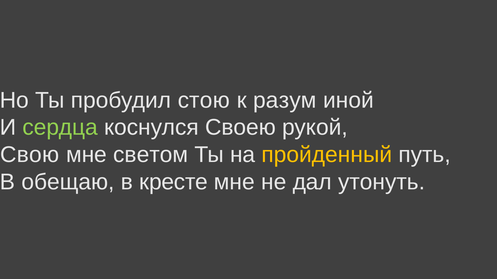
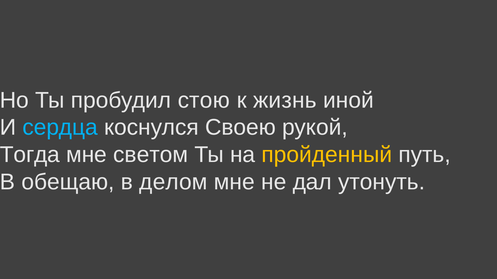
разум: разум -> жизнь
сердца colour: light green -> light blue
Свою: Свою -> Тогда
кресте: кресте -> делом
